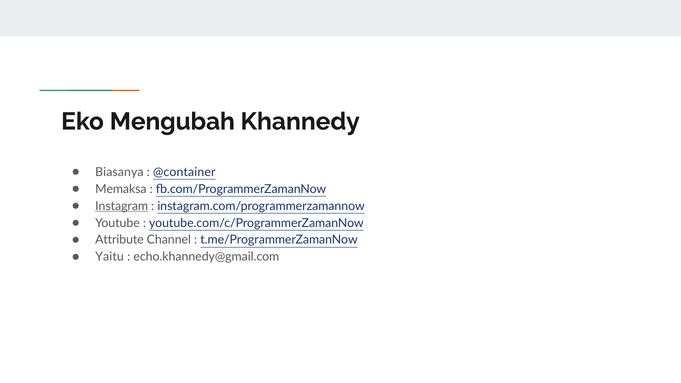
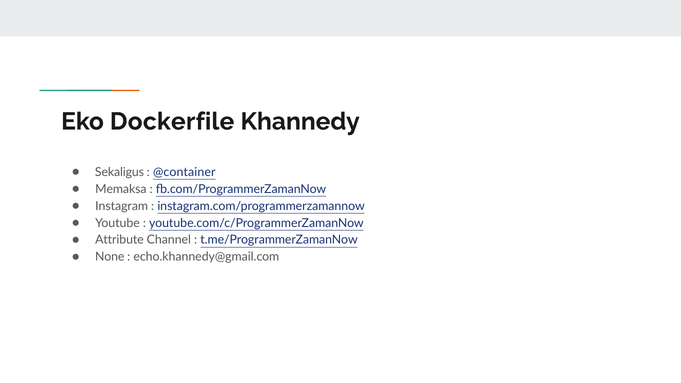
Mengubah: Mengubah -> Dockerfile
Biasanya: Biasanya -> Sekaligus
Instagram underline: present -> none
Yaitu: Yaitu -> None
